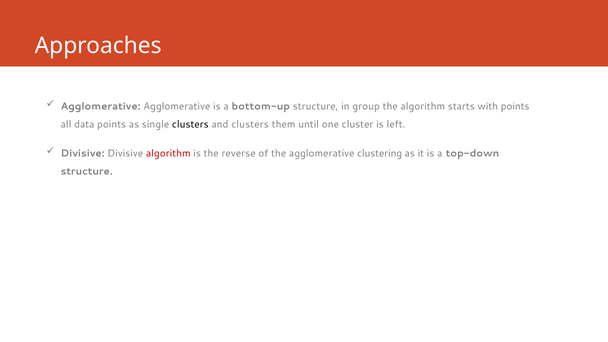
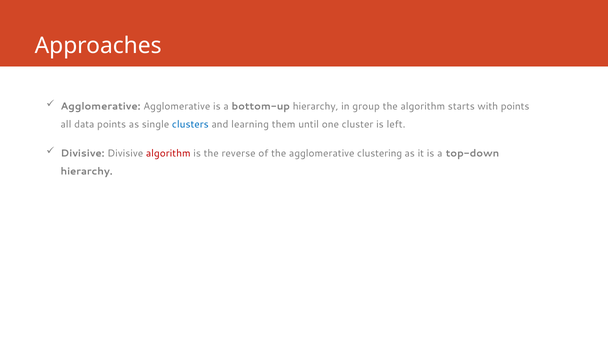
bottom-up structure: structure -> hierarchy
clusters at (190, 124) colour: black -> blue
and clusters: clusters -> learning
structure at (87, 171): structure -> hierarchy
